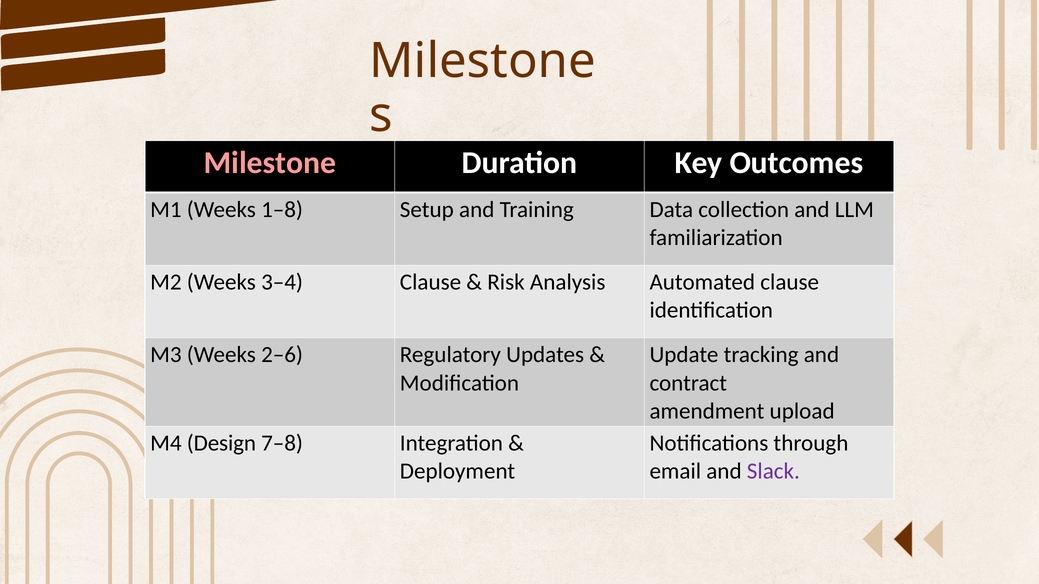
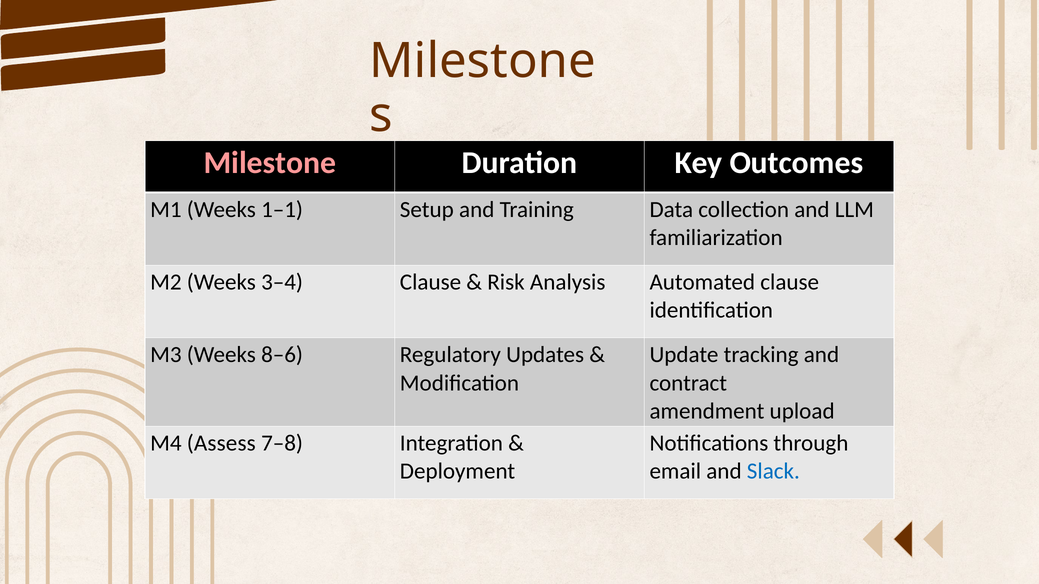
1–8: 1–8 -> 1–1
2–6: 2–6 -> 8–6
Design: Design -> Assess
Slack colour: purple -> blue
